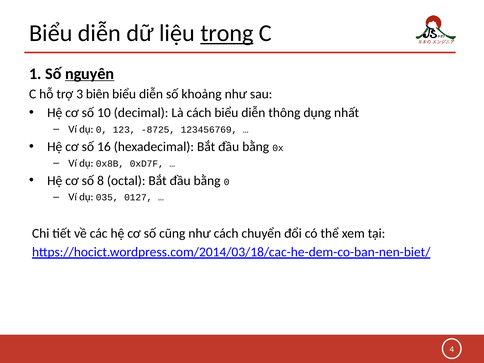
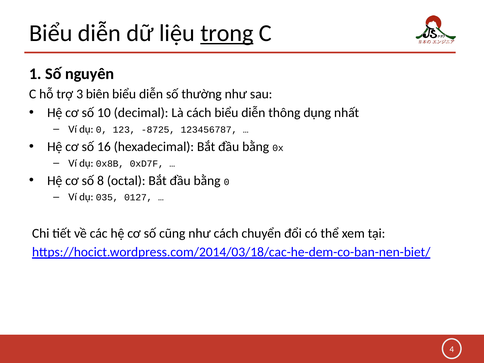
nguyên underline: present -> none
khoảng: khoảng -> thường
123456769: 123456769 -> 123456787
